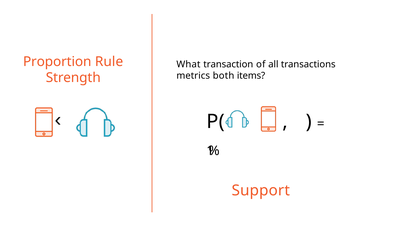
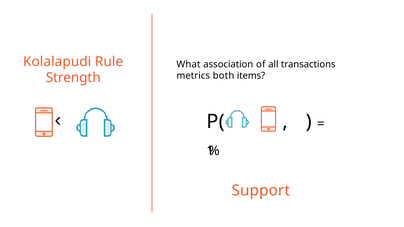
Proportion: Proportion -> Kolalapudi
transaction: transaction -> association
